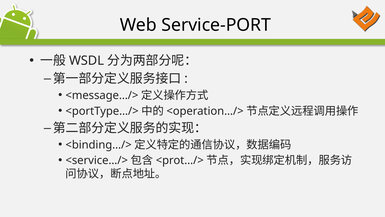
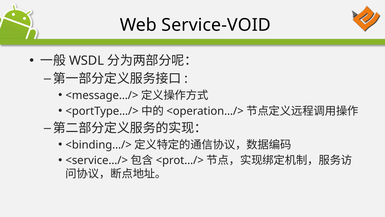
Service-PORT: Service-PORT -> Service-VOID
